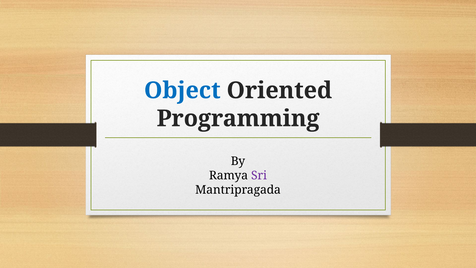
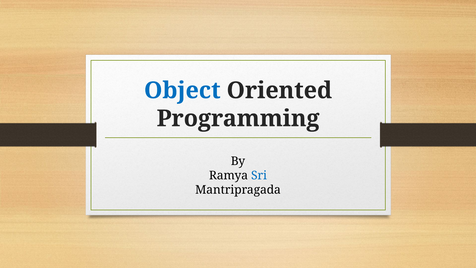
Sri colour: purple -> blue
